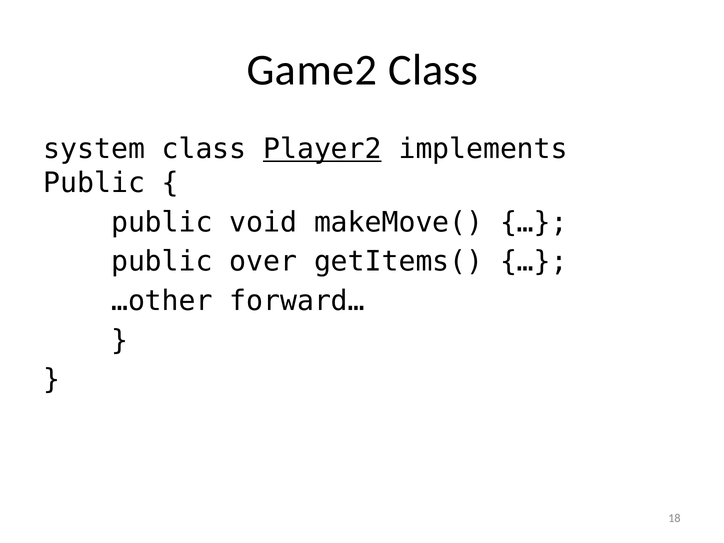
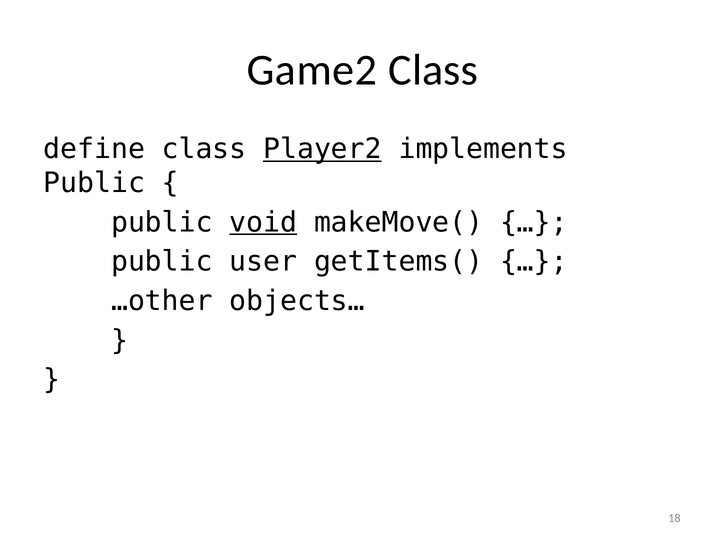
system: system -> define
void underline: none -> present
over: over -> user
forward…: forward… -> objects…
